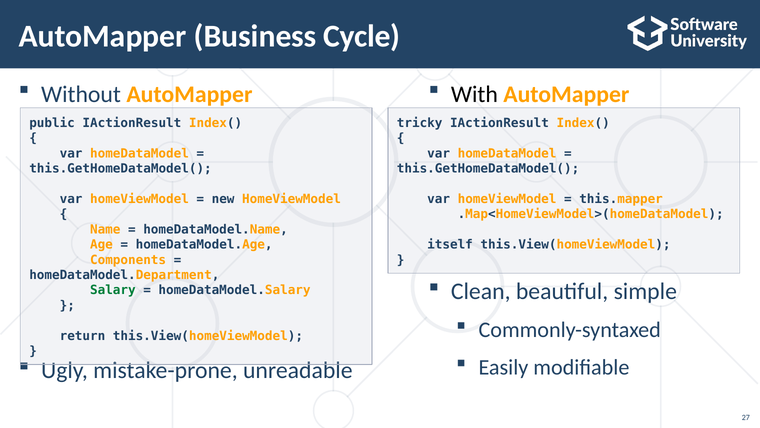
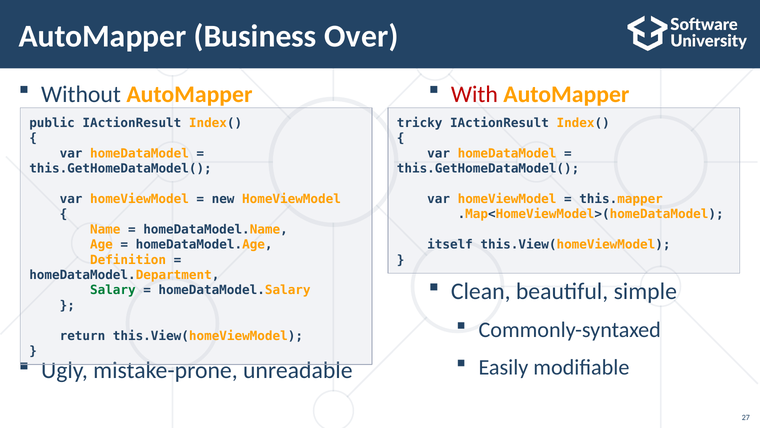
Cycle: Cycle -> Over
With colour: black -> red
Components: Components -> Definition
